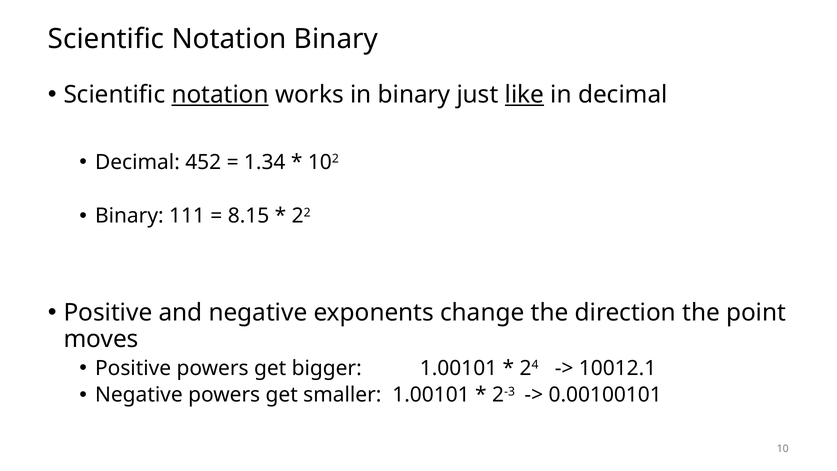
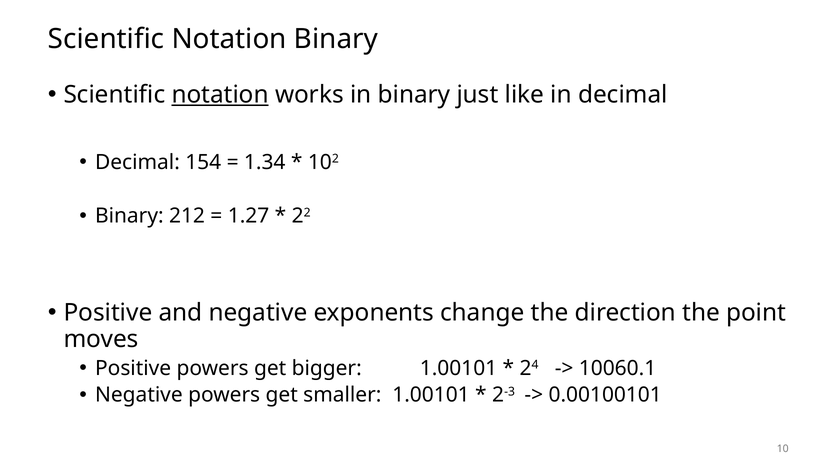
like underline: present -> none
452: 452 -> 154
111: 111 -> 212
8.15: 8.15 -> 1.27
10012.1: 10012.1 -> 10060.1
